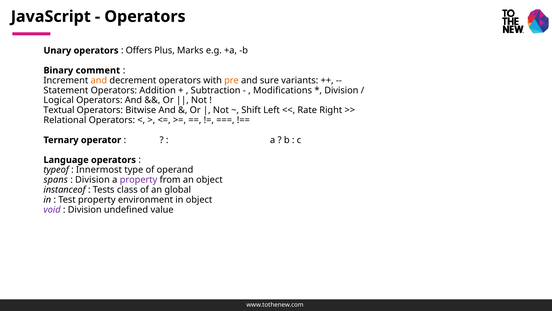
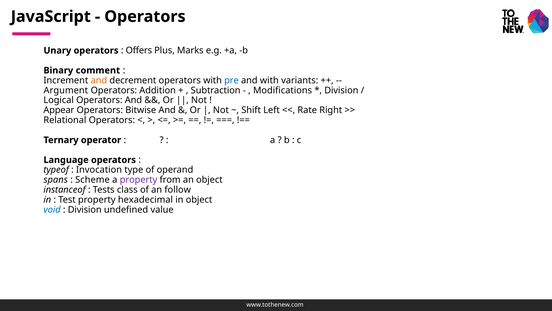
pre colour: orange -> blue
and sure: sure -> with
Statement: Statement -> Argument
Textual: Textual -> Appear
Innermost: Innermost -> Invocation
Division at (92, 180): Division -> Scheme
global: global -> follow
environment: environment -> hexadecimal
void colour: purple -> blue
